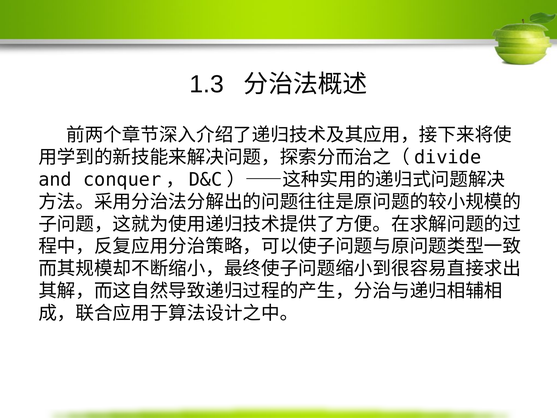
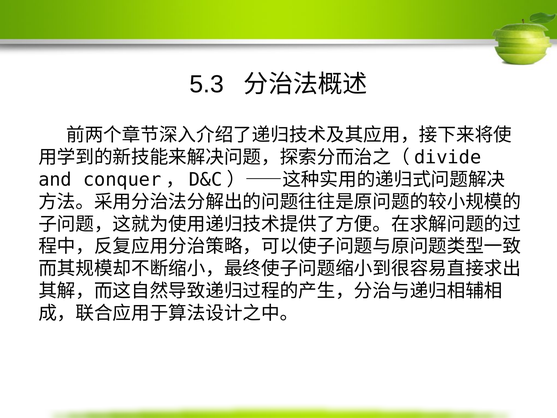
1.3: 1.3 -> 5.3
